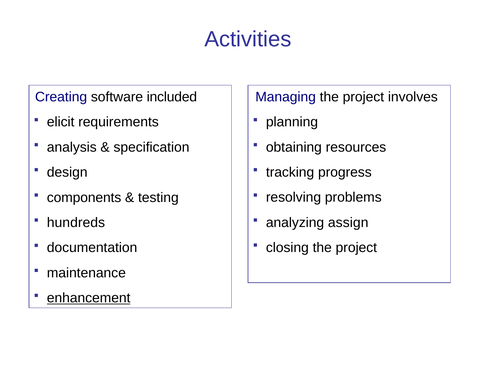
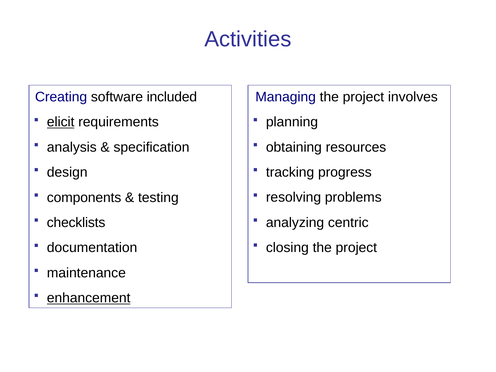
elicit underline: none -> present
assign: assign -> centric
hundreds: hundreds -> checklists
